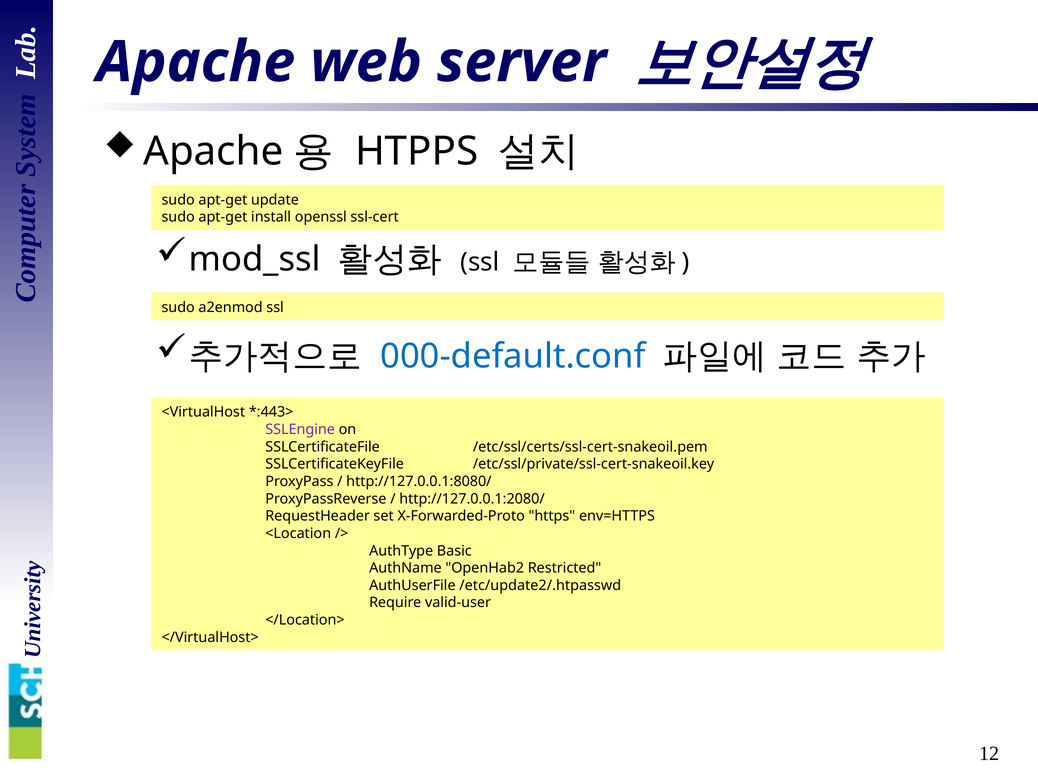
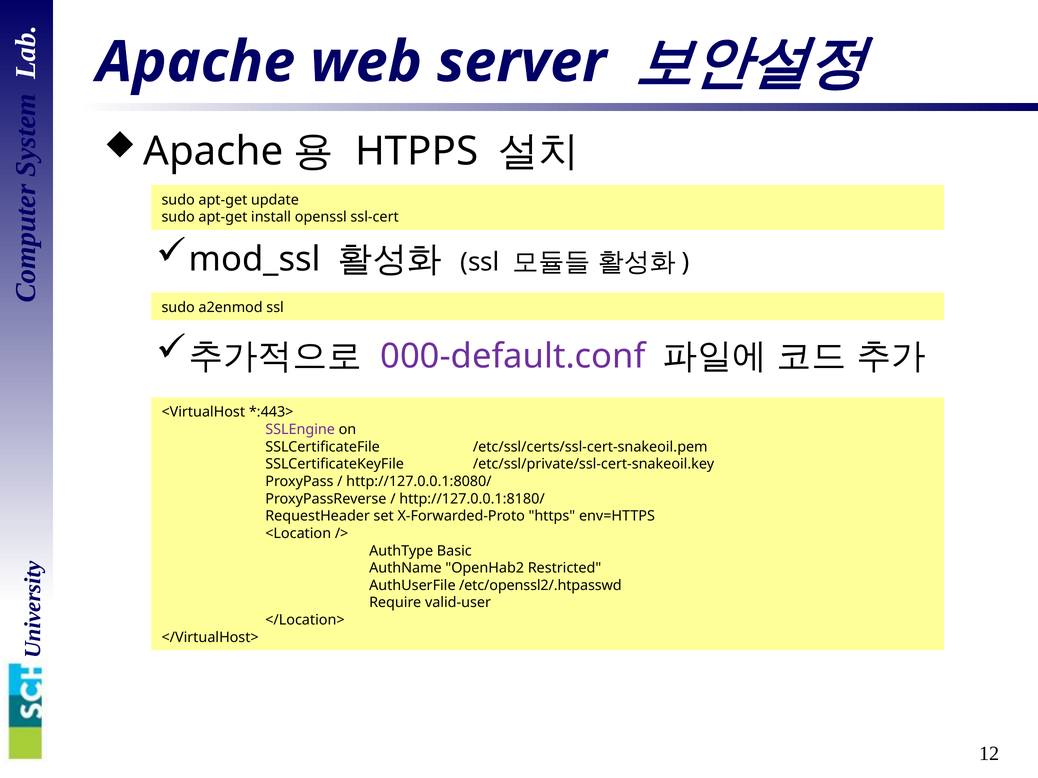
000-default.conf colour: blue -> purple
http://127.0.0.1:2080/: http://127.0.0.1:2080/ -> http://127.0.0.1:8180/
/etc/update2/.htpasswd: /etc/update2/.htpasswd -> /etc/openssl2/.htpasswd
